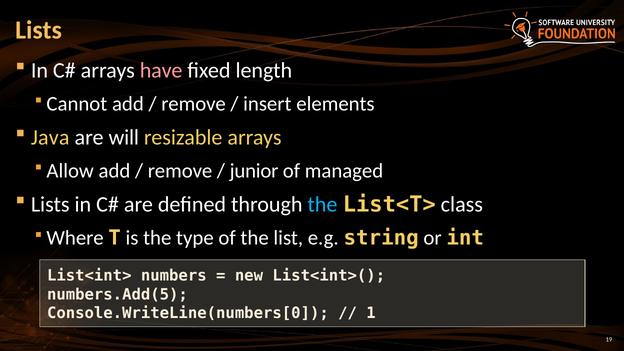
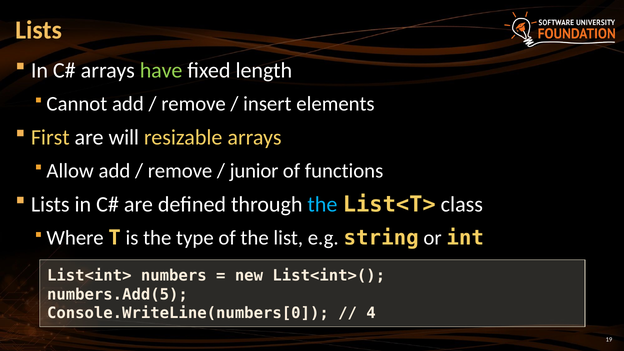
have colour: pink -> light green
Java: Java -> First
managed: managed -> functions
1: 1 -> 4
